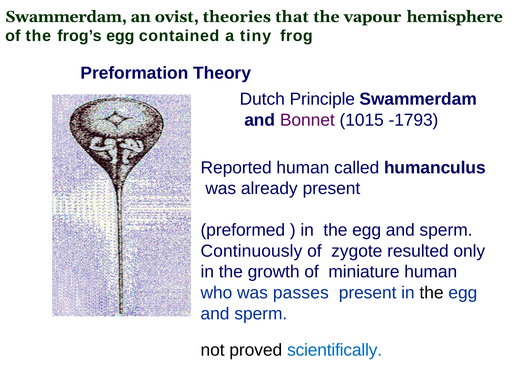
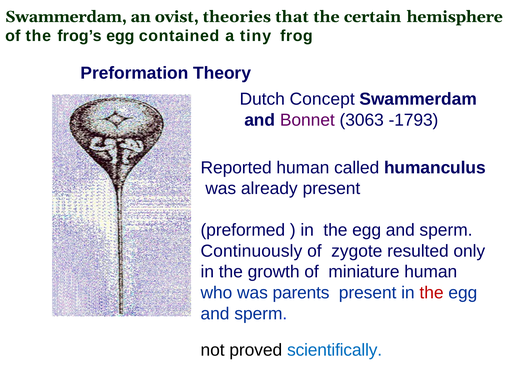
vapour: vapour -> certain
Principle: Principle -> Concept
1015: 1015 -> 3063
passes: passes -> parents
the at (432, 293) colour: black -> red
